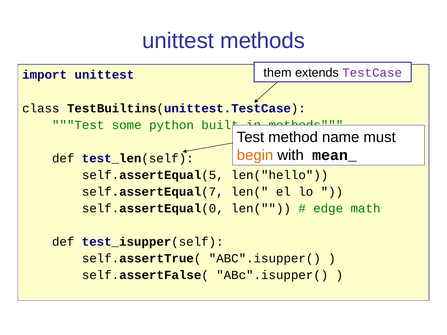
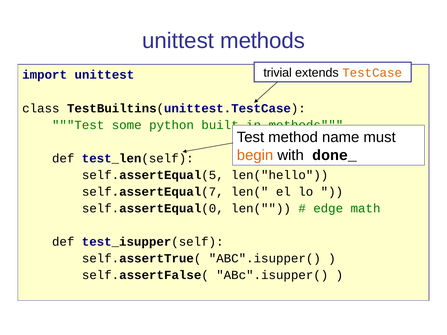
them: them -> trivial
TestCase colour: purple -> orange
mean_: mean_ -> done_
